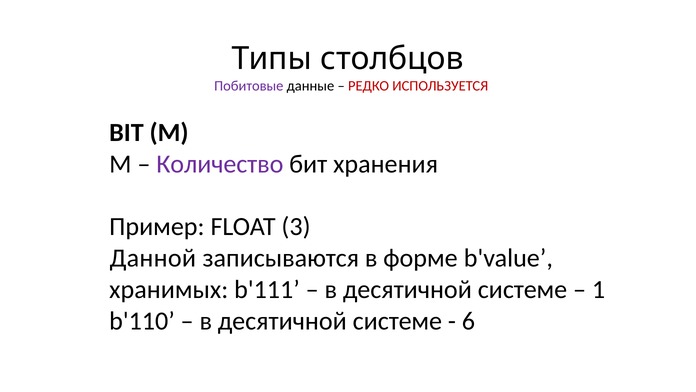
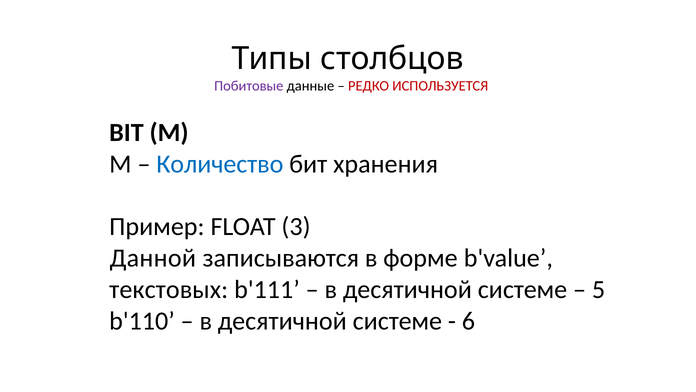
Количество colour: purple -> blue
хранимых: хранимых -> текстовых
1: 1 -> 5
